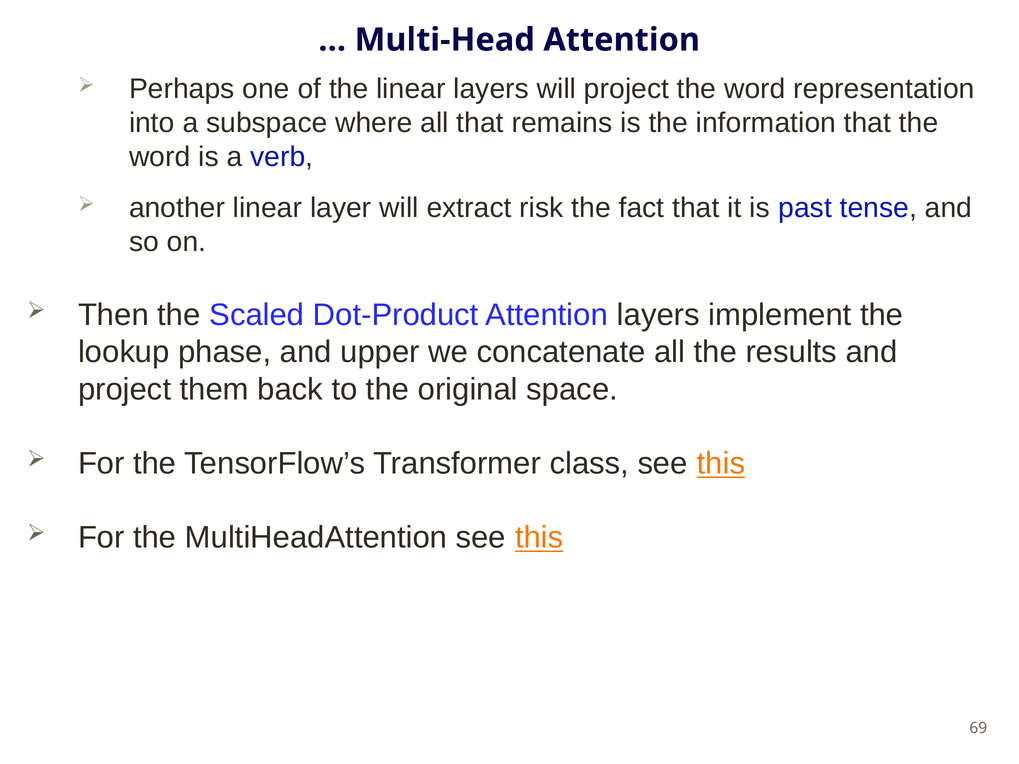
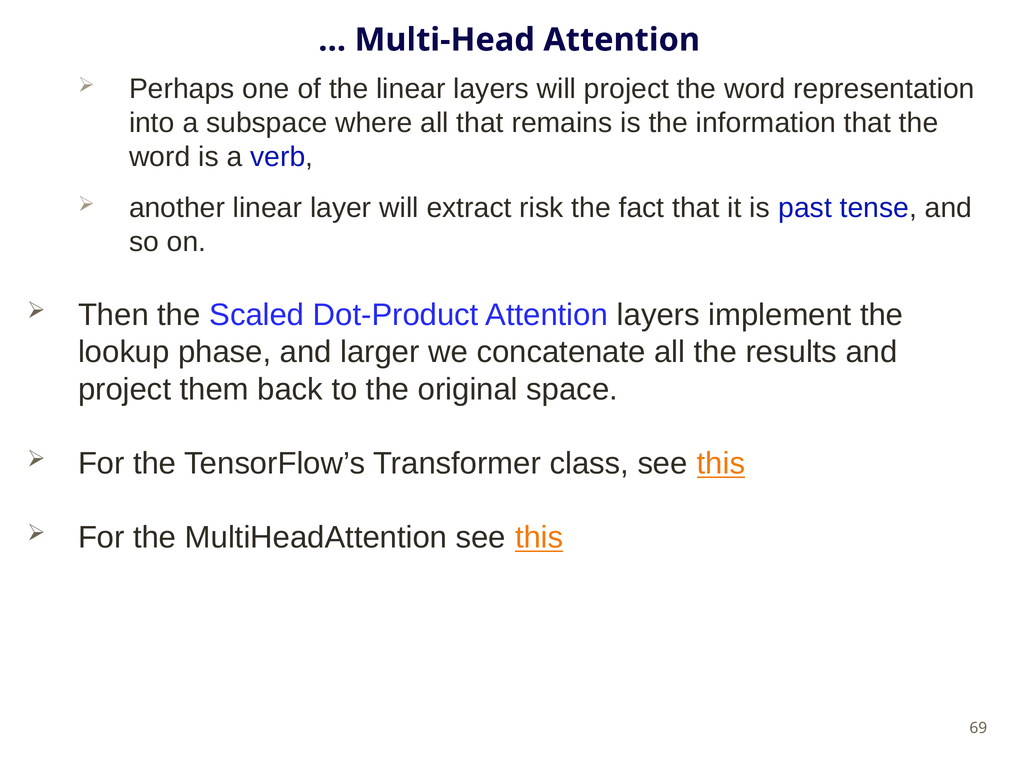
upper: upper -> larger
